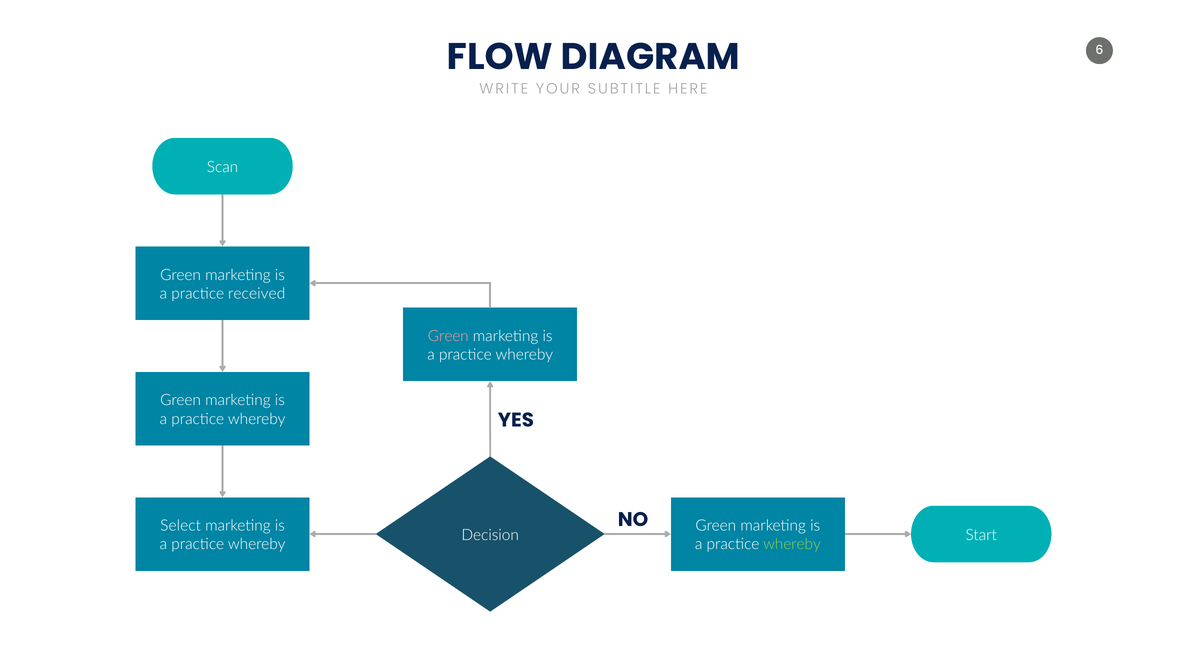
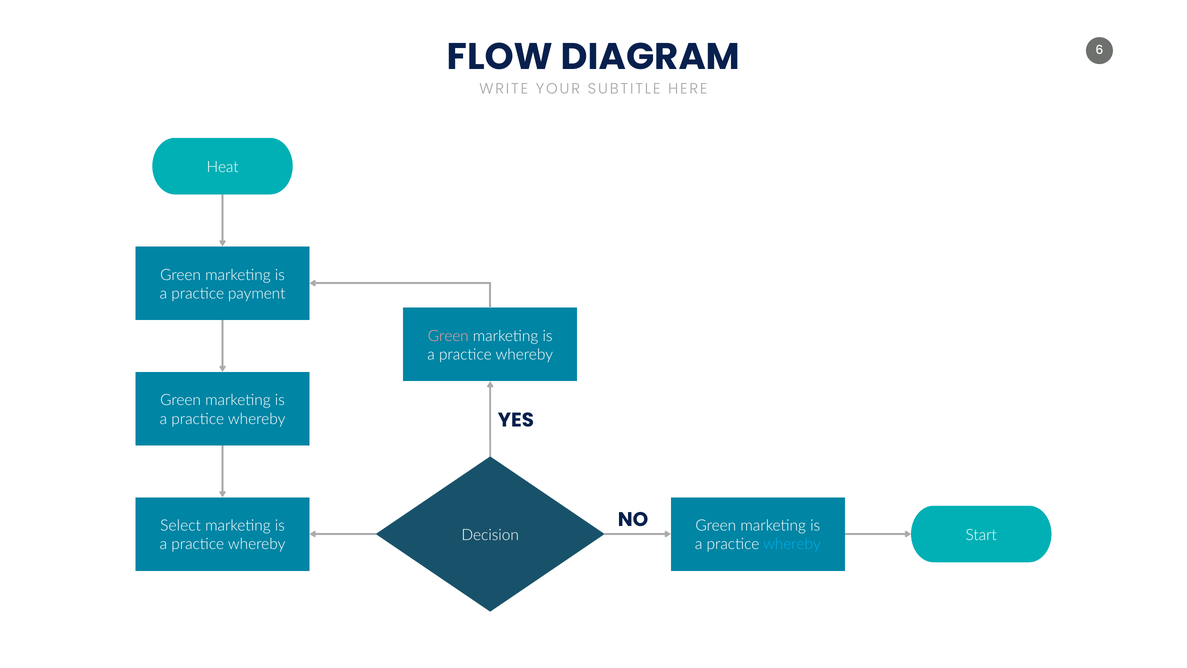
Scan: Scan -> Heat
received: received -> payment
whereby at (792, 544) colour: light green -> light blue
